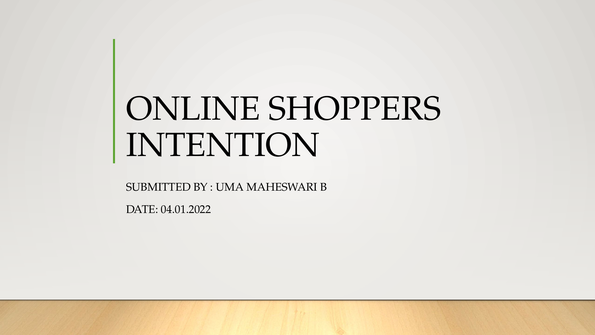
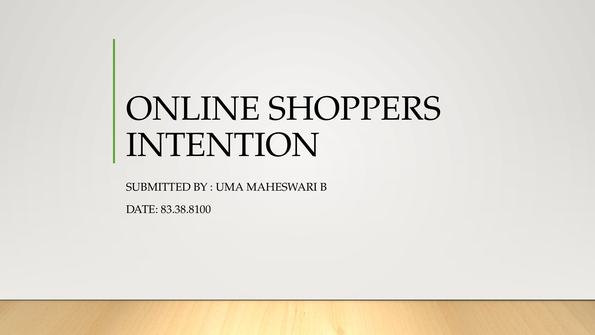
04.01.2022: 04.01.2022 -> 83.38.8100
